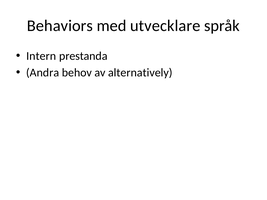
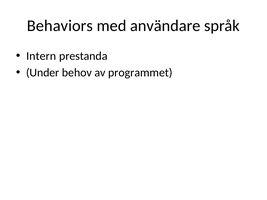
utvecklare: utvecklare -> användare
Andra: Andra -> Under
alternatively: alternatively -> programmet
